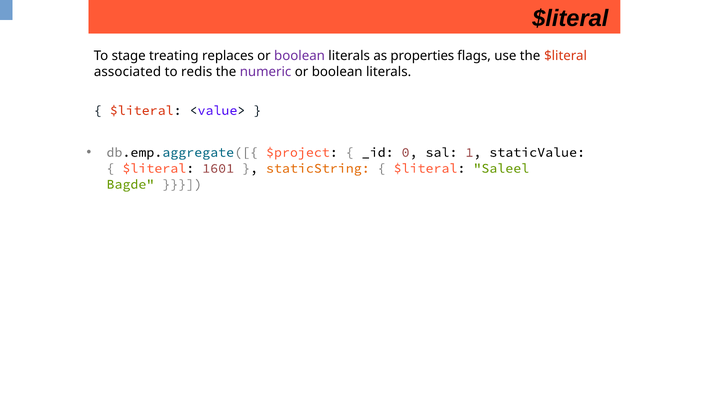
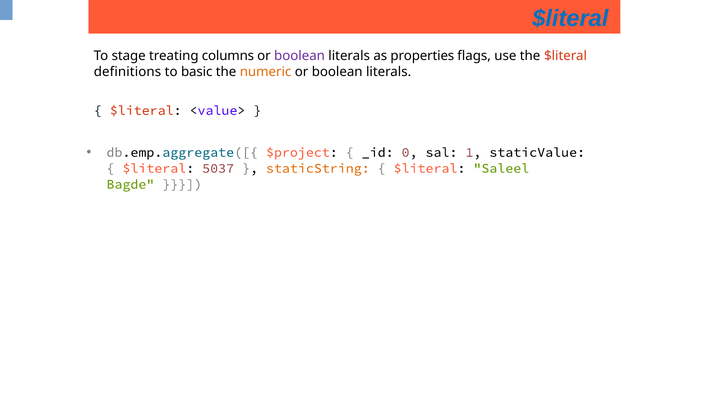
$literal at (570, 18) colour: black -> blue
replaces: replaces -> columns
associated: associated -> definitions
redis: redis -> basic
numeric colour: purple -> orange
1601: 1601 -> 5037
